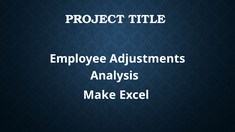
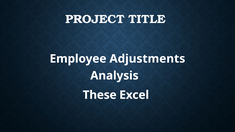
Make: Make -> These
